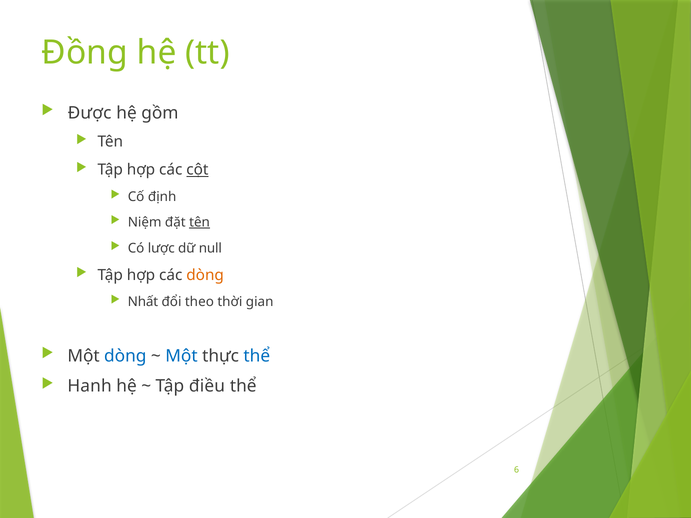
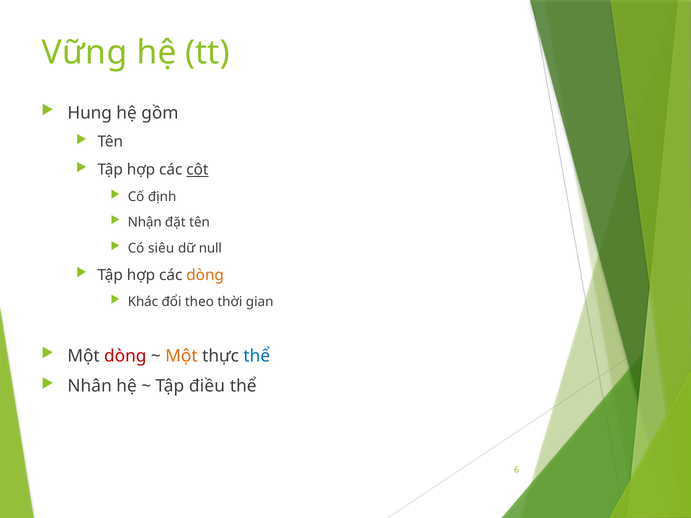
Đồng: Đồng -> Vững
Được: Được -> Hung
Niệm: Niệm -> Nhận
tên at (200, 222) underline: present -> none
lược: lược -> siêu
Nhất: Nhất -> Khác
dòng at (125, 356) colour: blue -> red
Một at (182, 356) colour: blue -> orange
Hanh: Hanh -> Nhân
